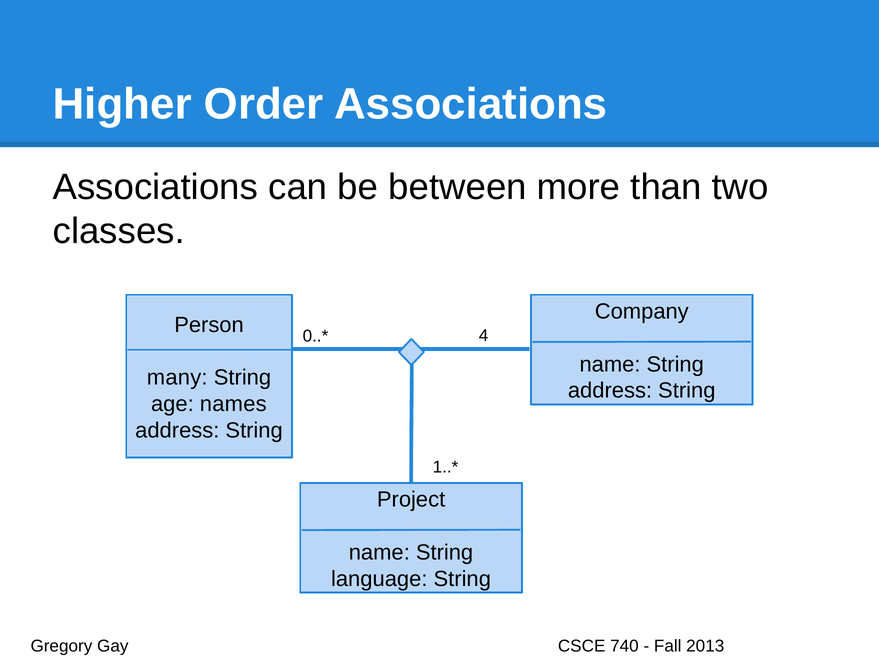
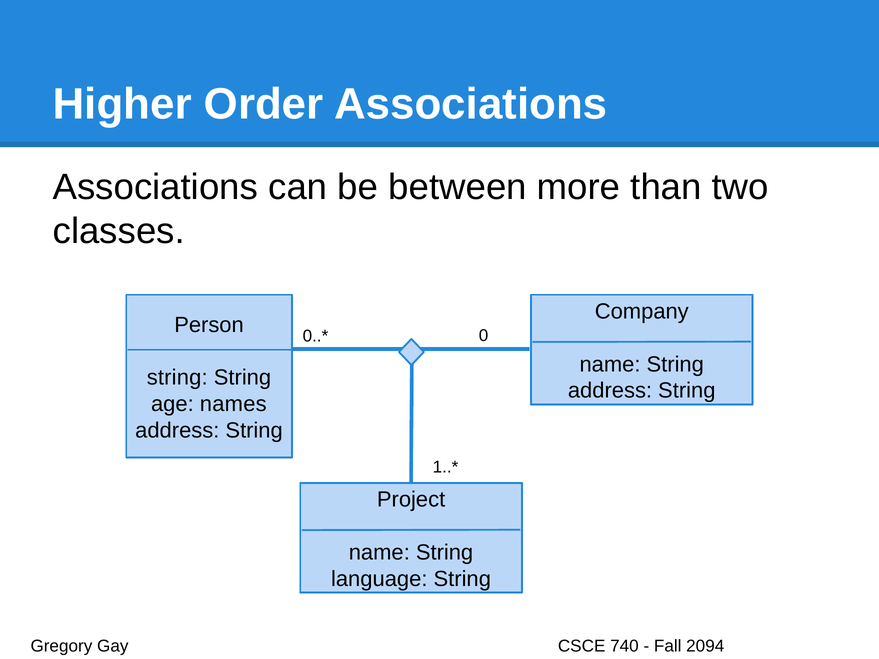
4: 4 -> 0
many at (177, 378): many -> string
2013: 2013 -> 2094
